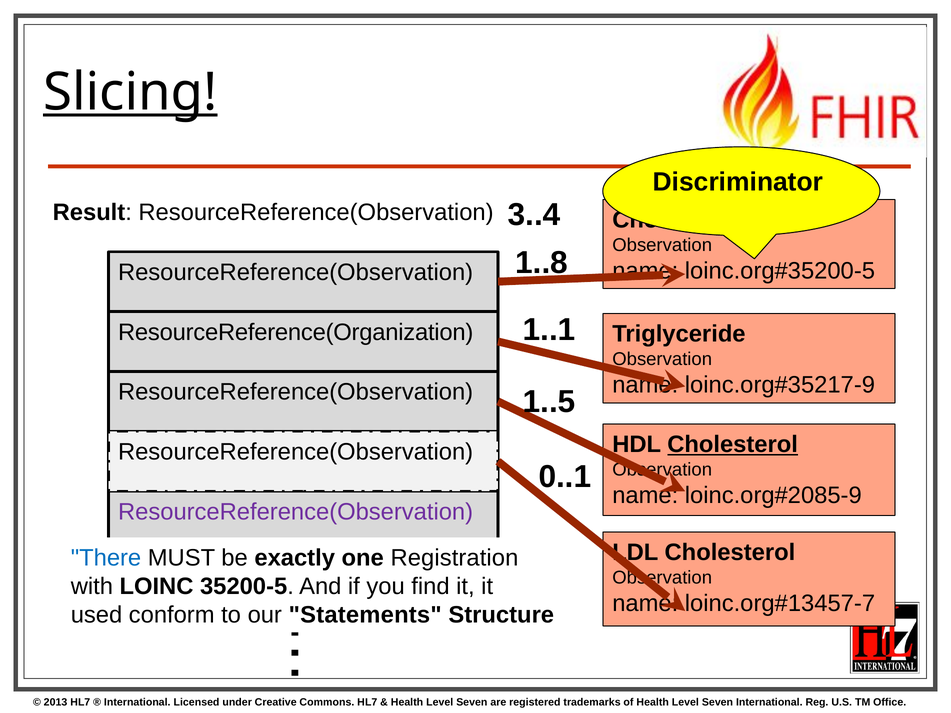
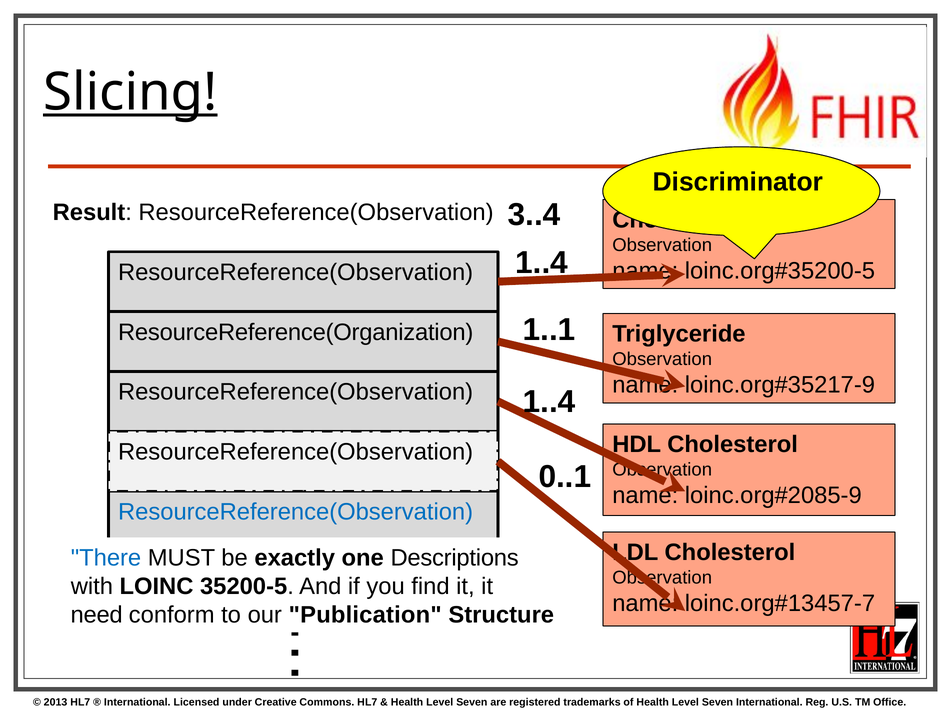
1..8 at (542, 263): 1..8 -> 1..4
1..5 at (549, 402): 1..5 -> 1..4
Cholesterol at (733, 445) underline: present -> none
ResourceReference(Observation at (296, 512) colour: purple -> blue
Registration: Registration -> Descriptions
used: used -> need
Statements: Statements -> Publication
